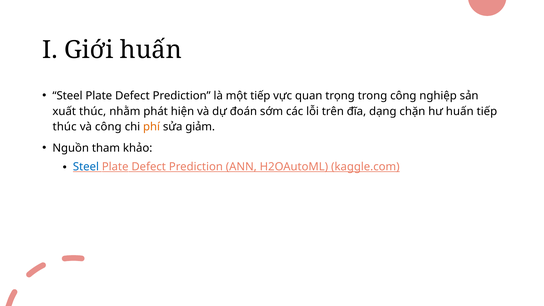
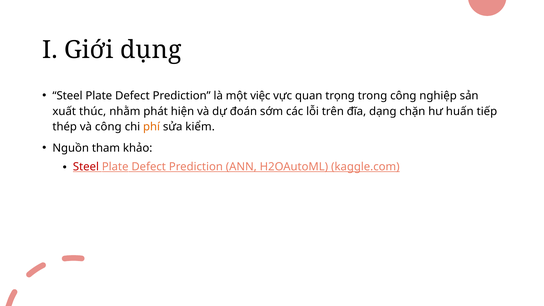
Giới huấn: huấn -> dụng
một tiếp: tiếp -> việc
thúc at (65, 127): thúc -> thép
giảm: giảm -> kiểm
Steel at (86, 167) colour: blue -> red
